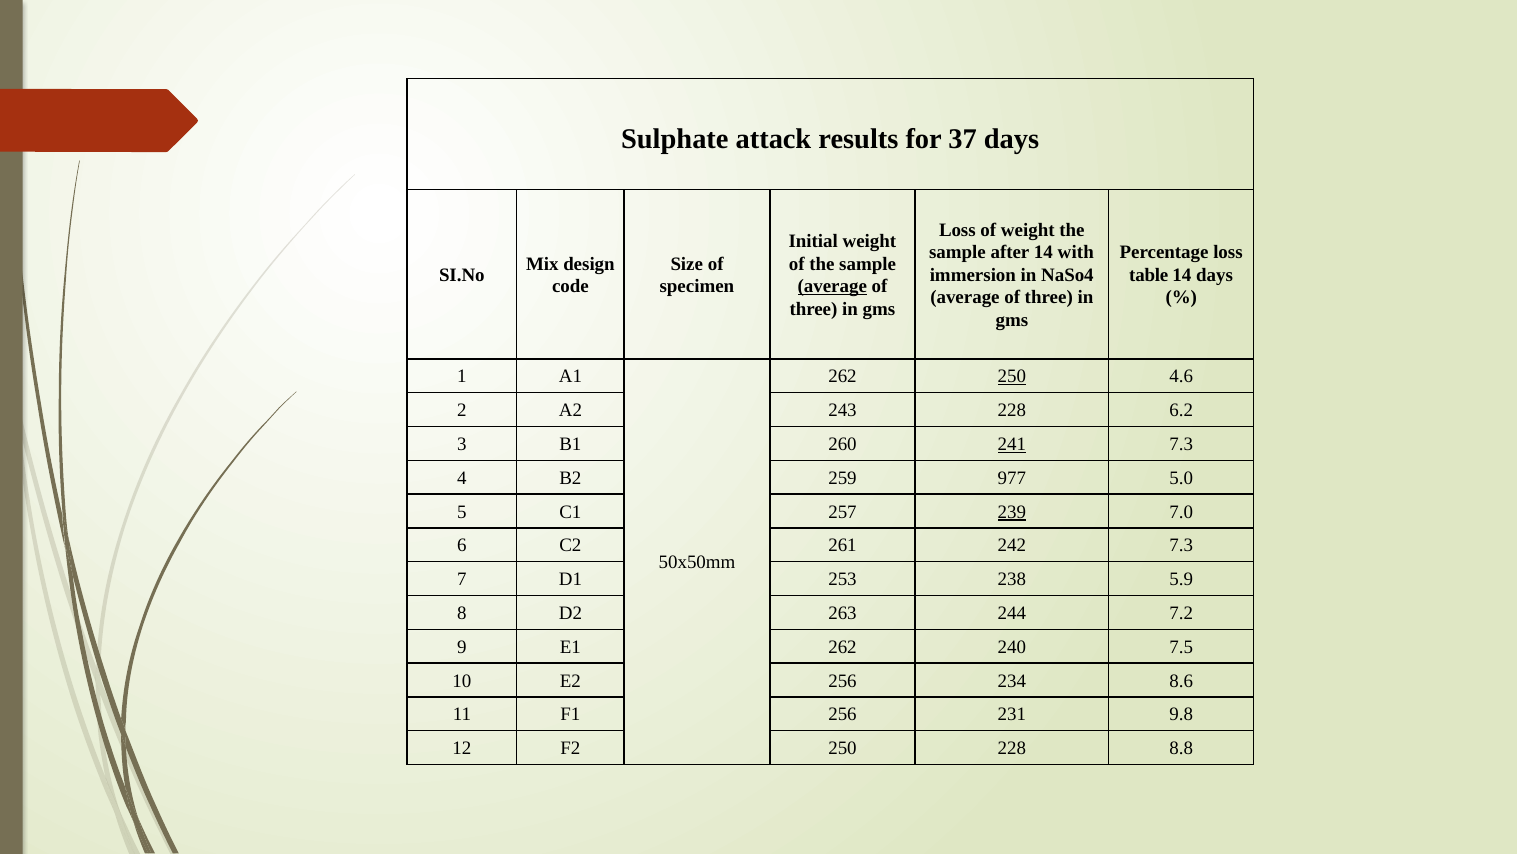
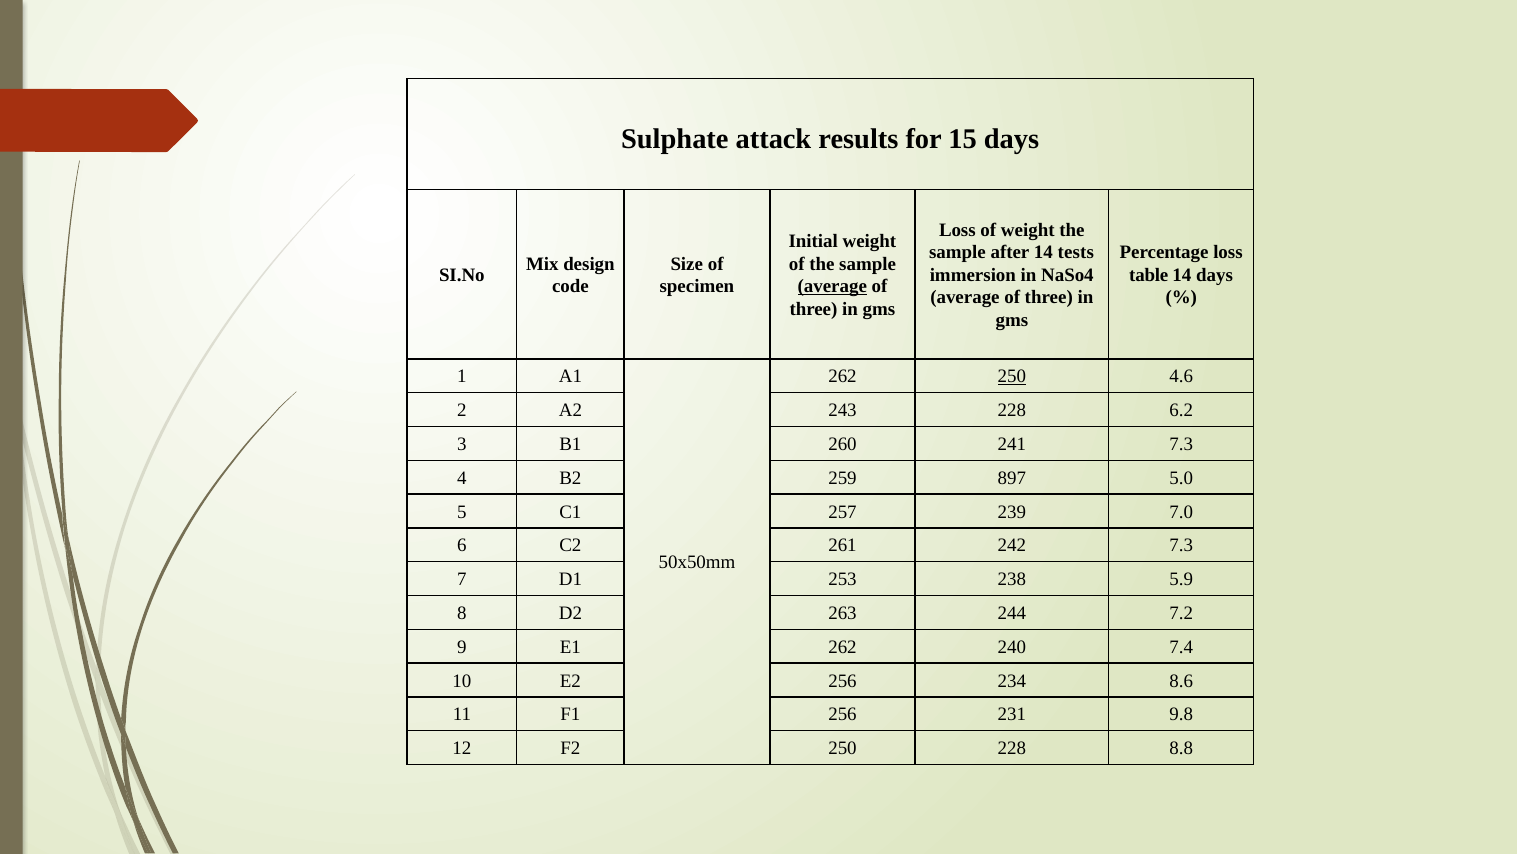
37: 37 -> 15
with: with -> tests
241 underline: present -> none
977: 977 -> 897
239 underline: present -> none
7.5: 7.5 -> 7.4
